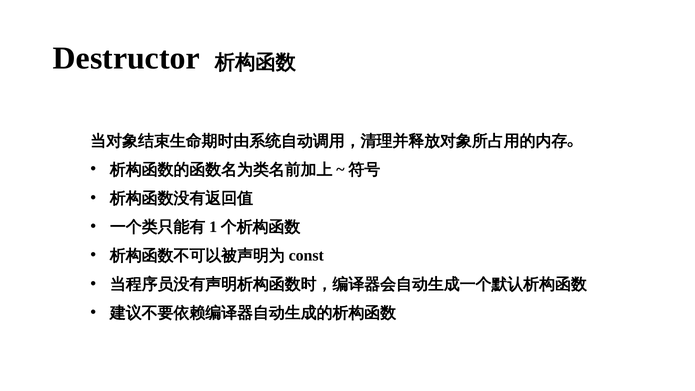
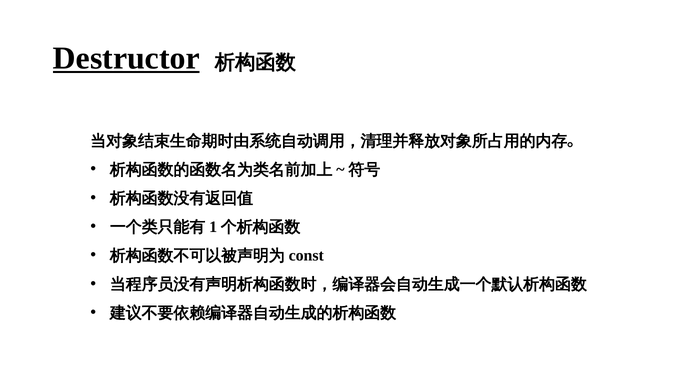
Destructor underline: none -> present
